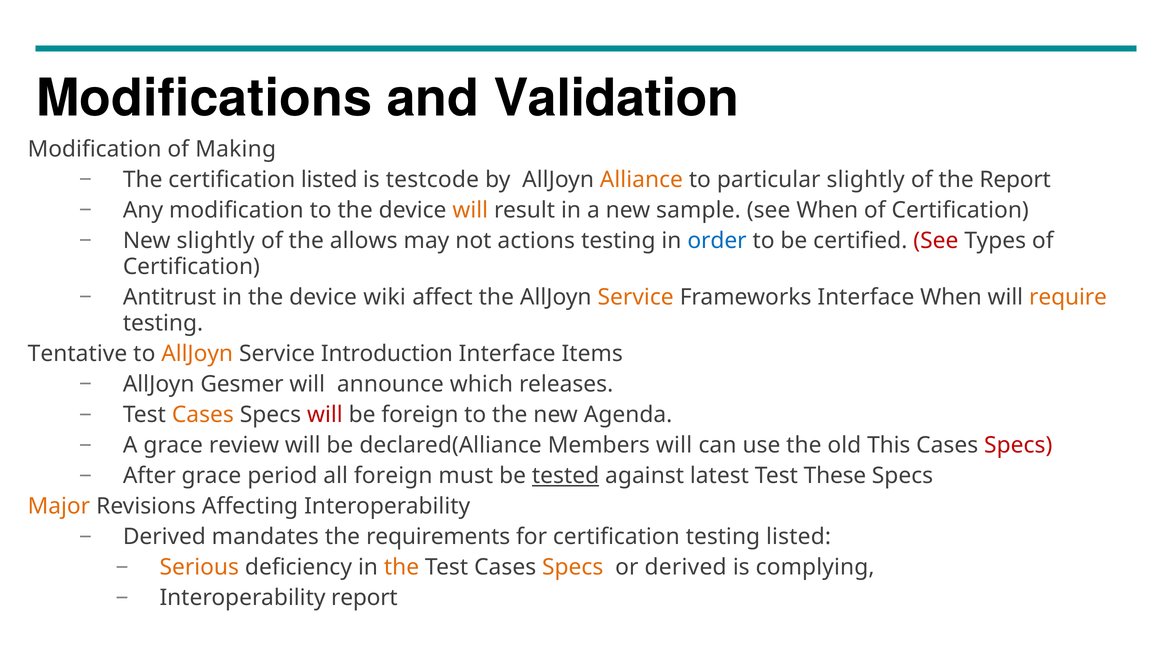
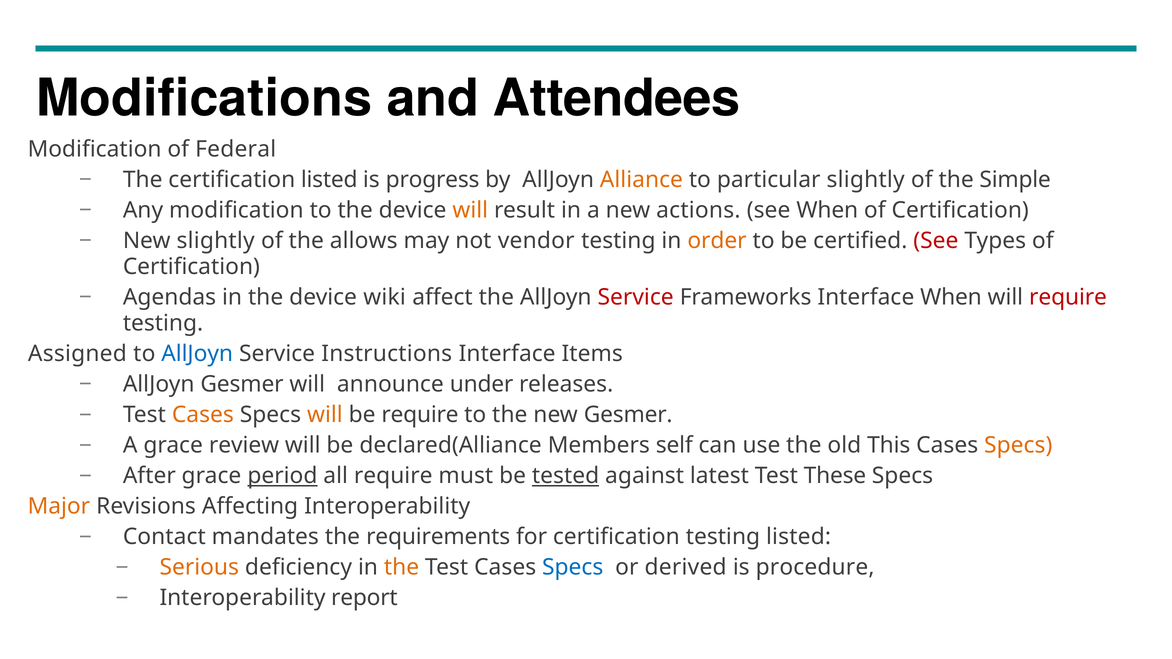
Validation: Validation -> Attendees
Making: Making -> Federal
testcode: testcode -> progress
the Report: Report -> Simple
sample: sample -> actions
actions: actions -> vendor
order colour: blue -> orange
Antitrust: Antitrust -> Agendas
Service at (636, 297) colour: orange -> red
require at (1068, 297) colour: orange -> red
Tentative: Tentative -> Assigned
AllJoyn at (197, 354) colour: orange -> blue
Introduction: Introduction -> Instructions
which: which -> under
will at (325, 415) colour: red -> orange
be foreign: foreign -> require
new Agenda: Agenda -> Gesmer
Members will: will -> self
Specs at (1018, 445) colour: red -> orange
period underline: none -> present
all foreign: foreign -> require
Derived at (164, 537): Derived -> Contact
Specs at (573, 568) colour: orange -> blue
complying: complying -> procedure
